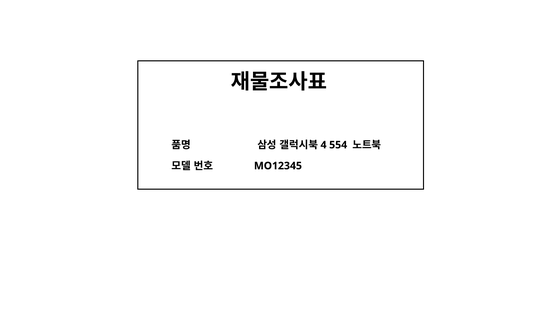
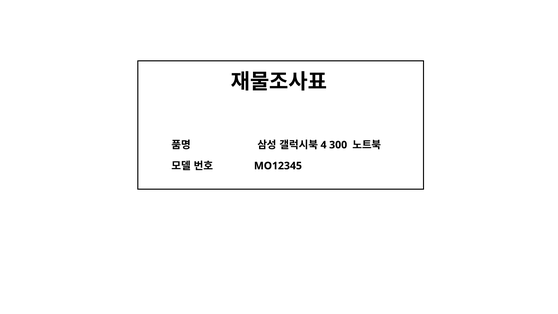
554: 554 -> 300
